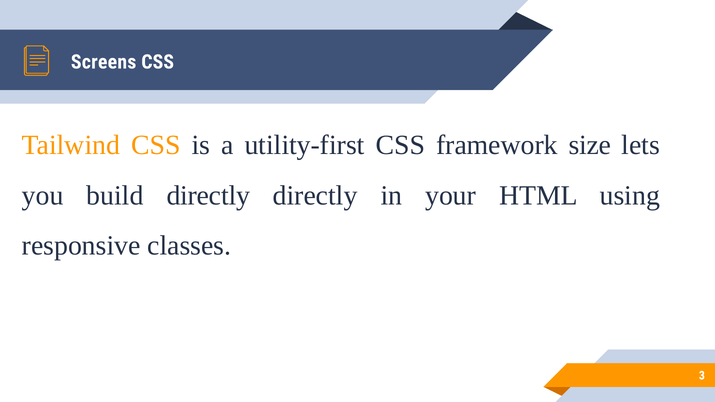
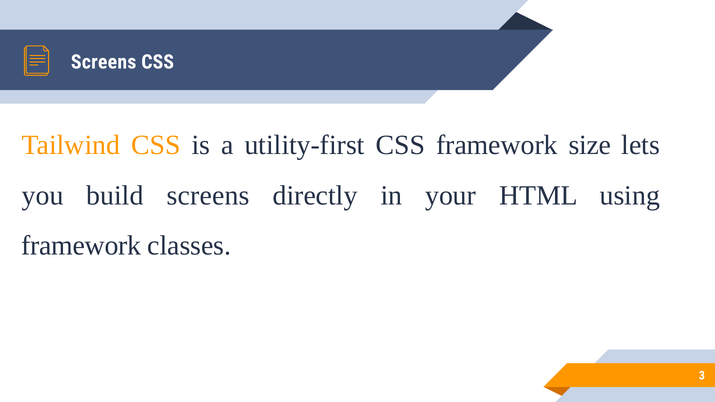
build directly: directly -> screens
responsive at (81, 246): responsive -> framework
